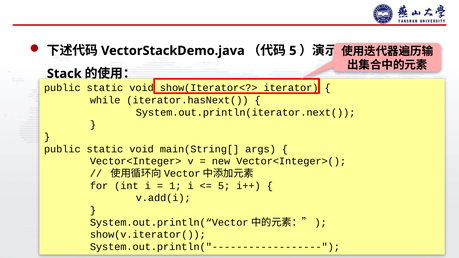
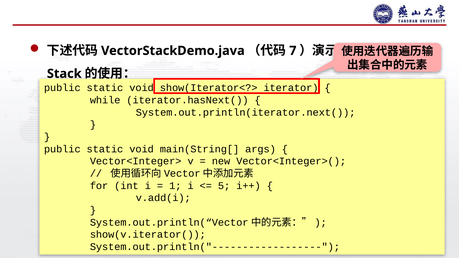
5 at (293, 51): 5 -> 7
